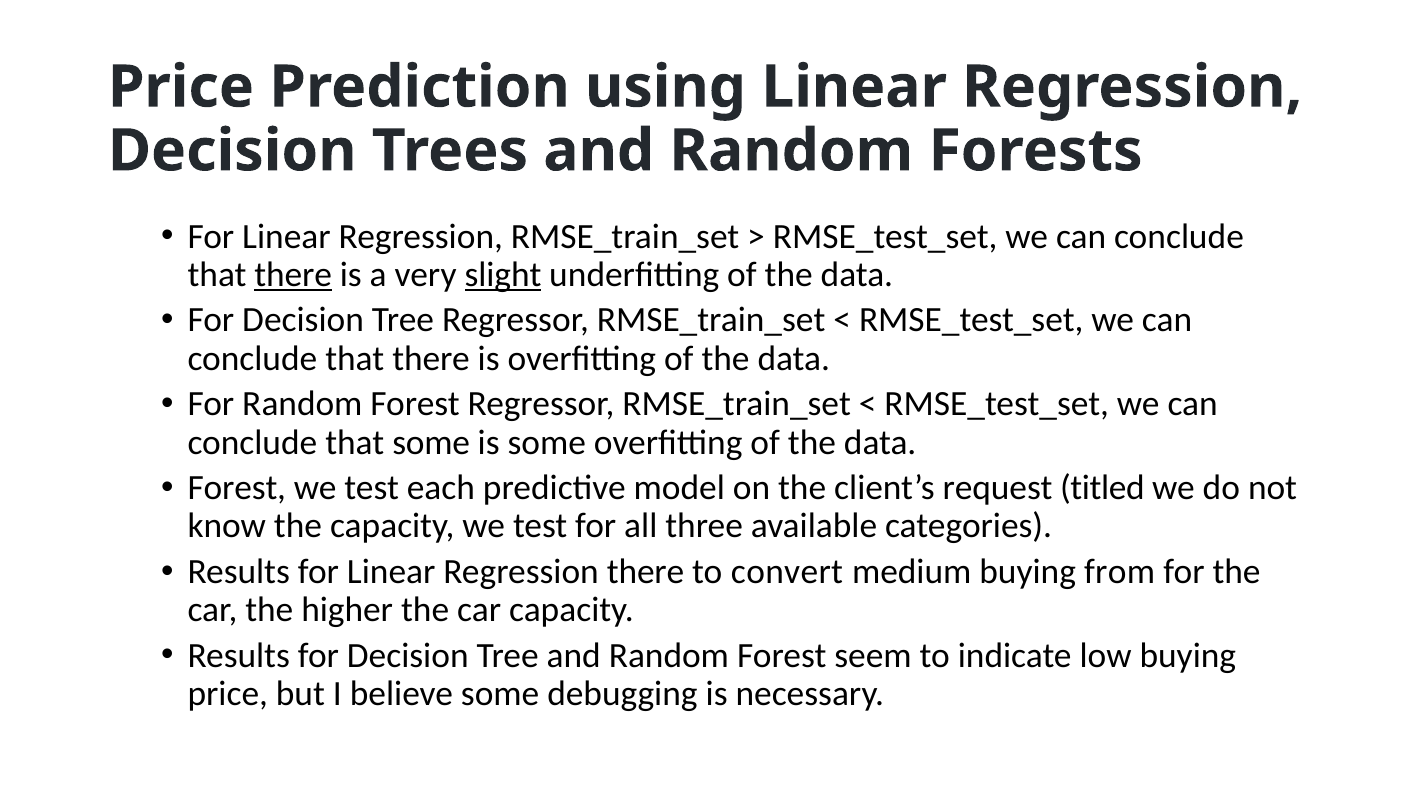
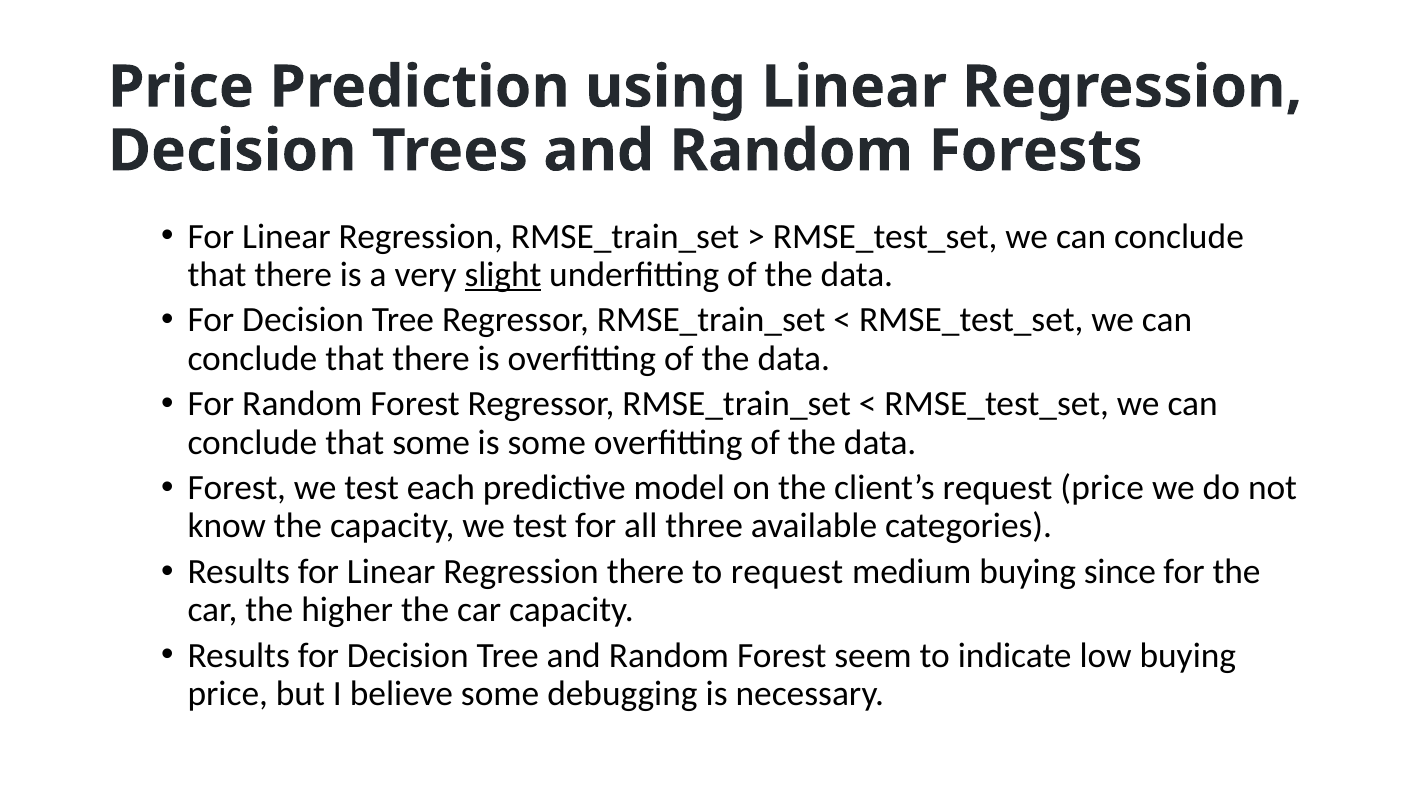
there at (293, 274) underline: present -> none
request titled: titled -> price
to convert: convert -> request
from: from -> since
